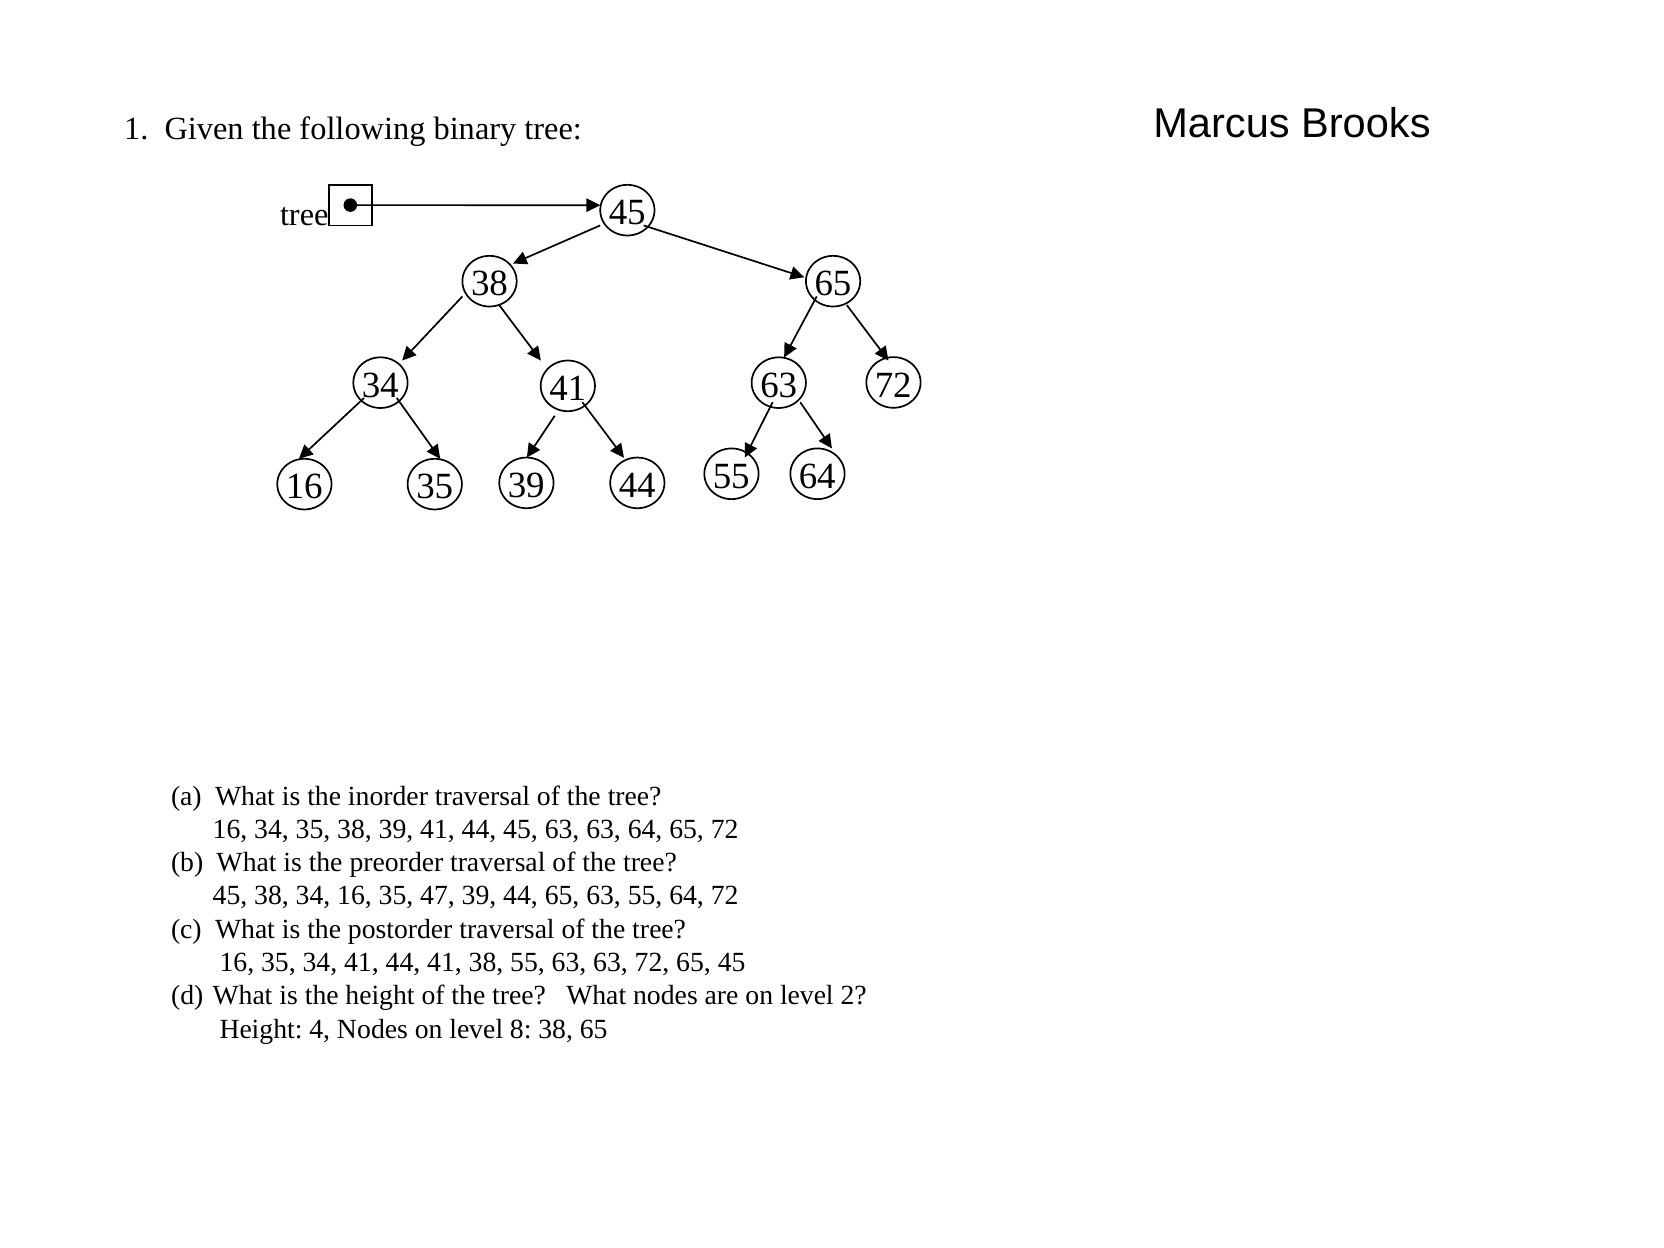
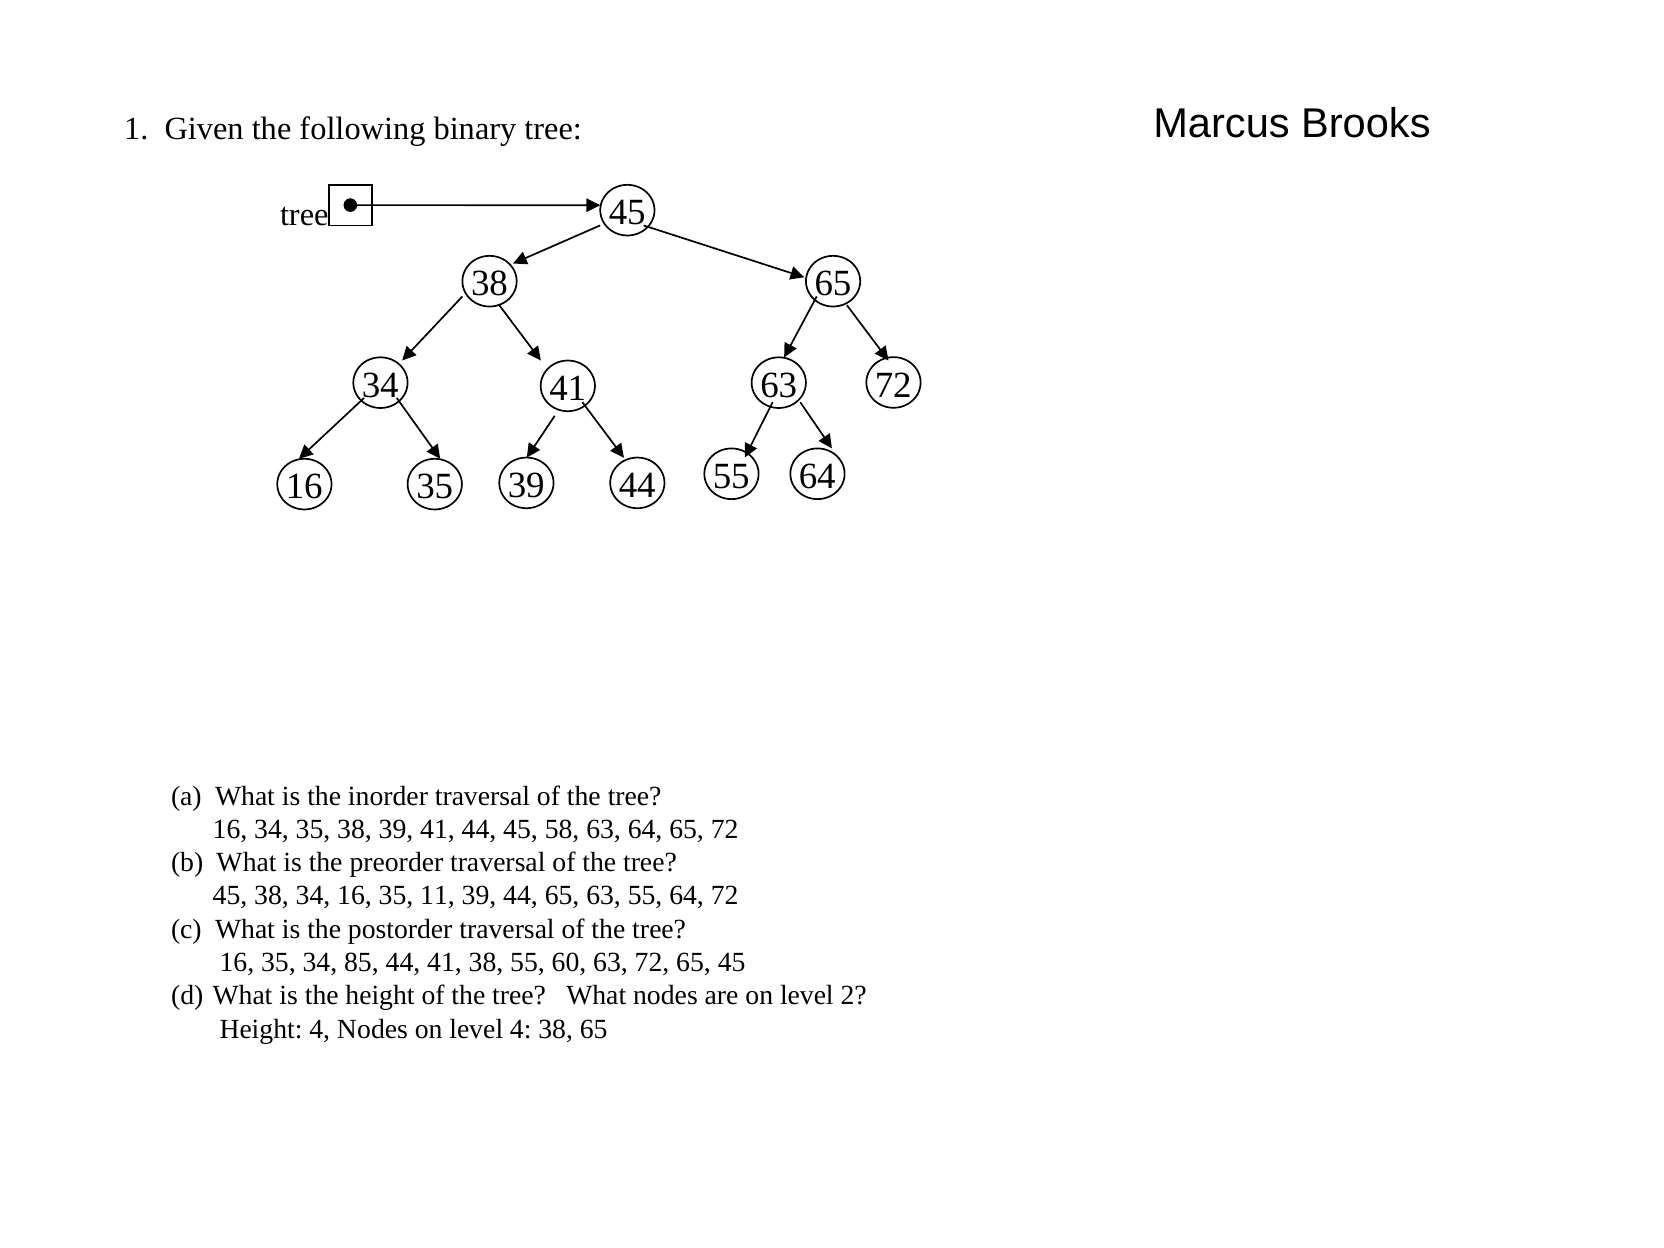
45 63: 63 -> 58
47: 47 -> 11
34 41: 41 -> 85
55 63: 63 -> 60
level 8: 8 -> 4
